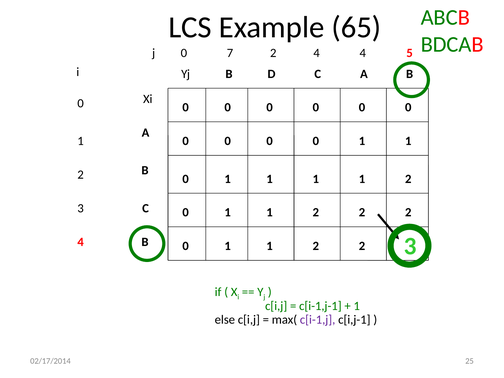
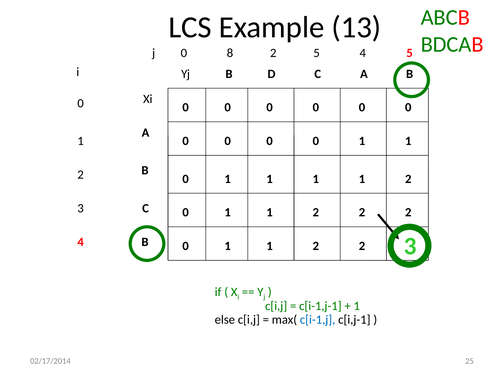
65: 65 -> 13
7: 7 -> 8
2 4: 4 -> 5
c[i-1,j colour: purple -> blue
